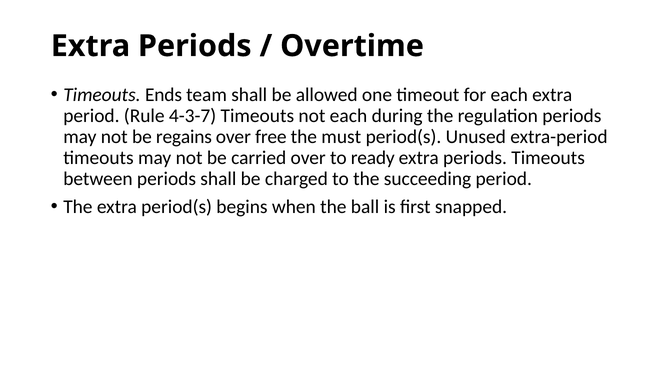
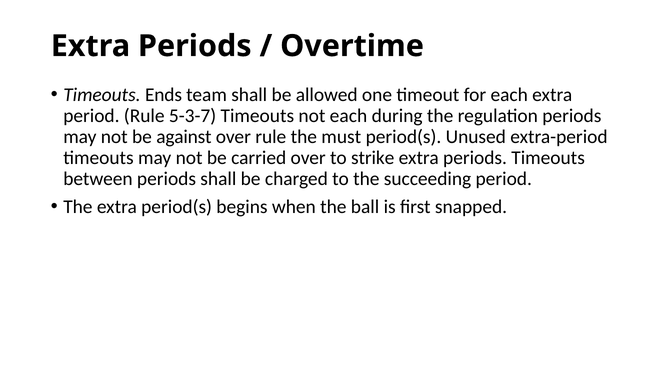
4-3-7: 4-3-7 -> 5-3-7
regains: regains -> against
over free: free -> rule
ready: ready -> strike
